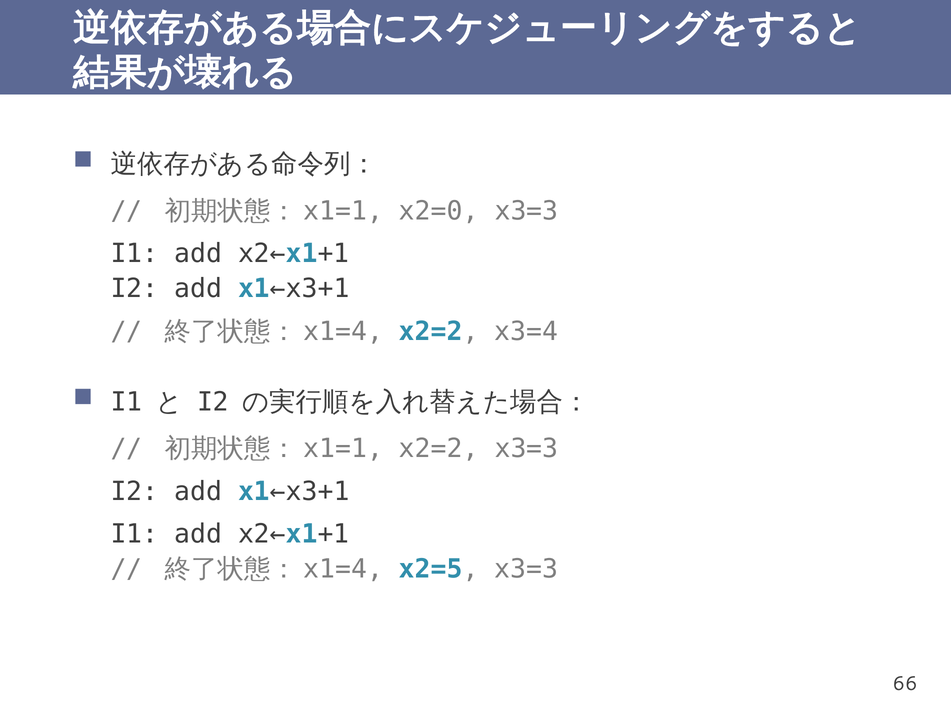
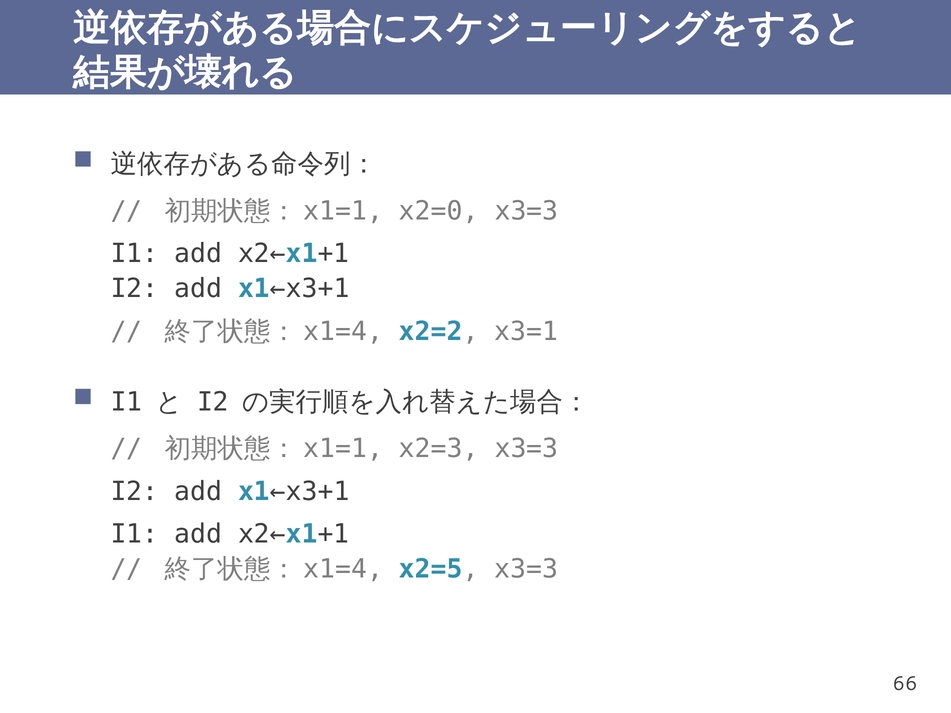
x3=4: x3=4 -> x3=1
x2=2 at (439, 449): x2=2 -> x2=3
